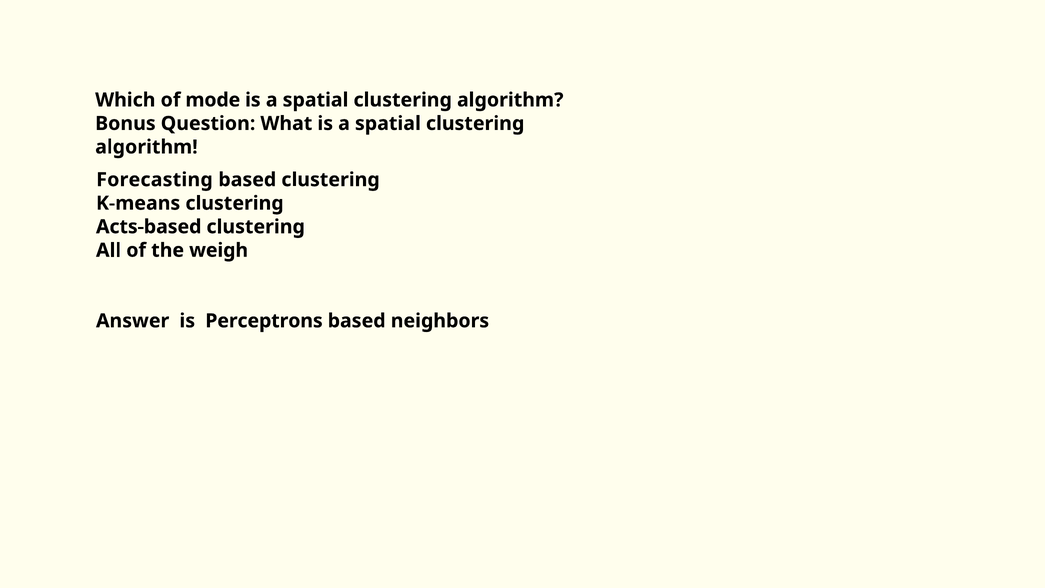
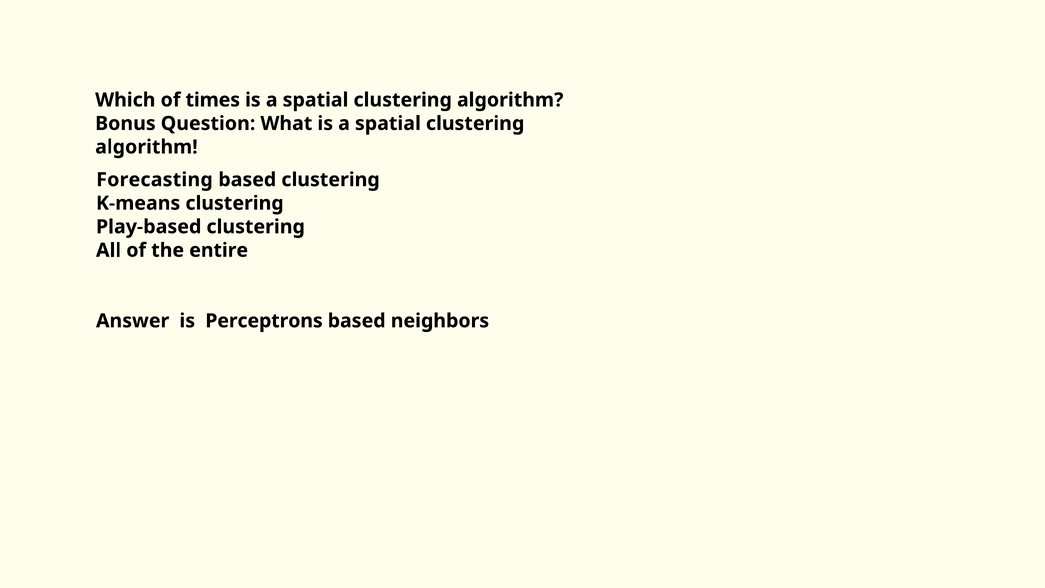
mode: mode -> times
Acts-based: Acts-based -> Play-based
weigh: weigh -> entire
